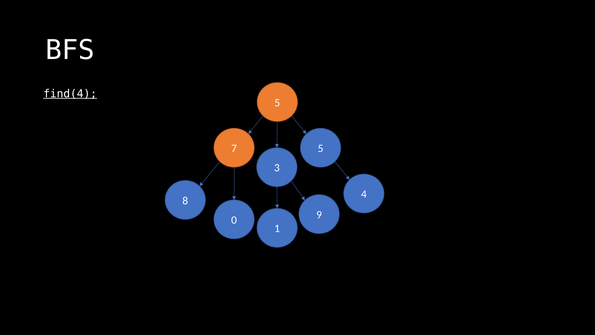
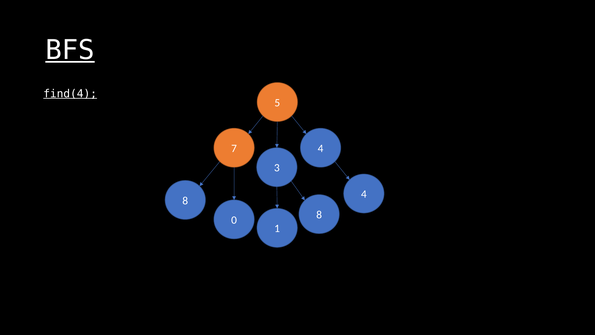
BFS underline: none -> present
7 5: 5 -> 4
0 9: 9 -> 8
